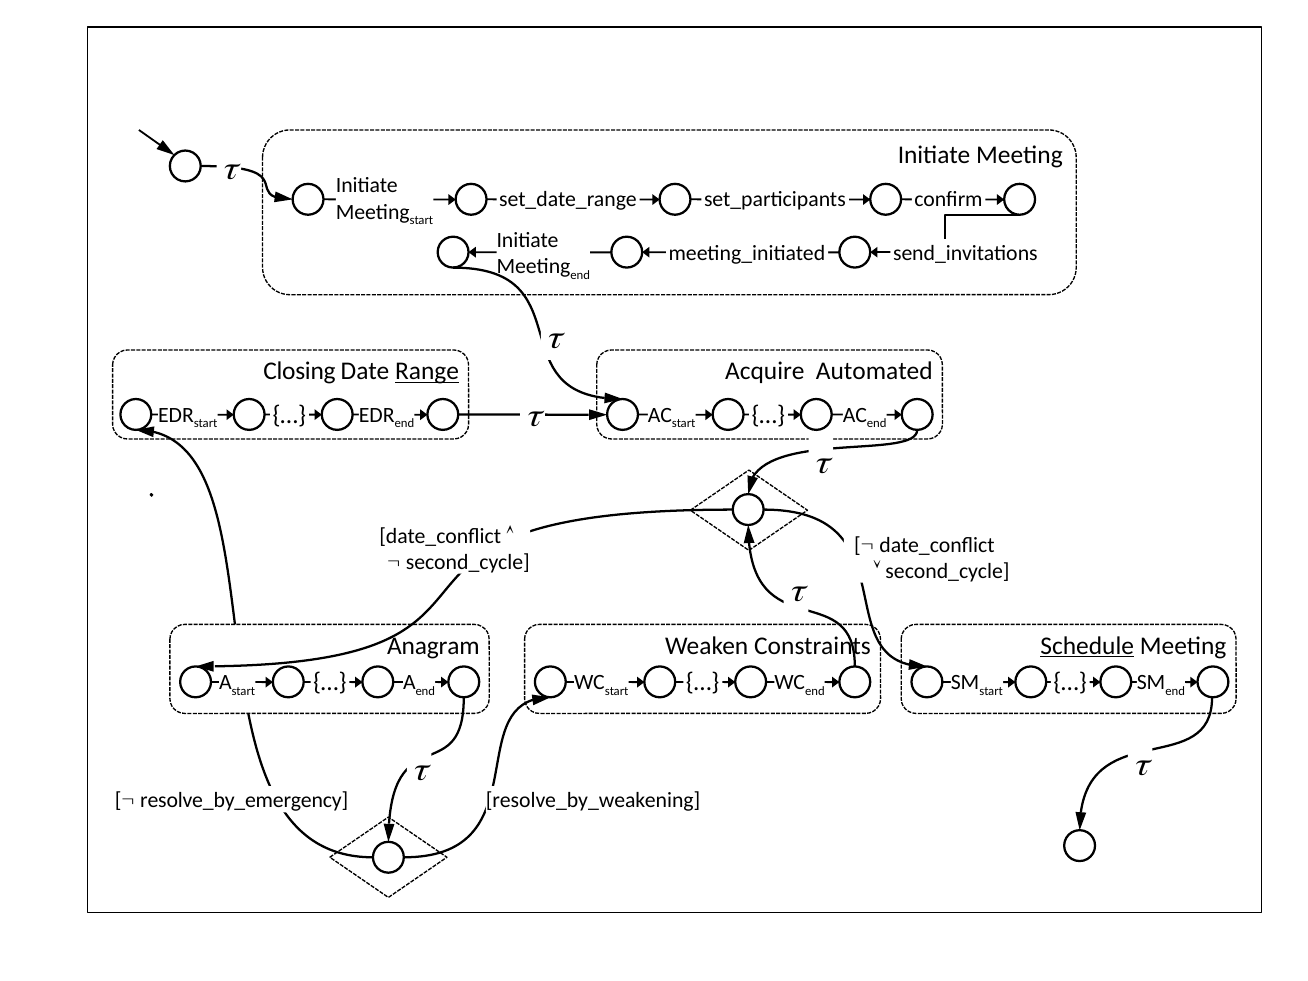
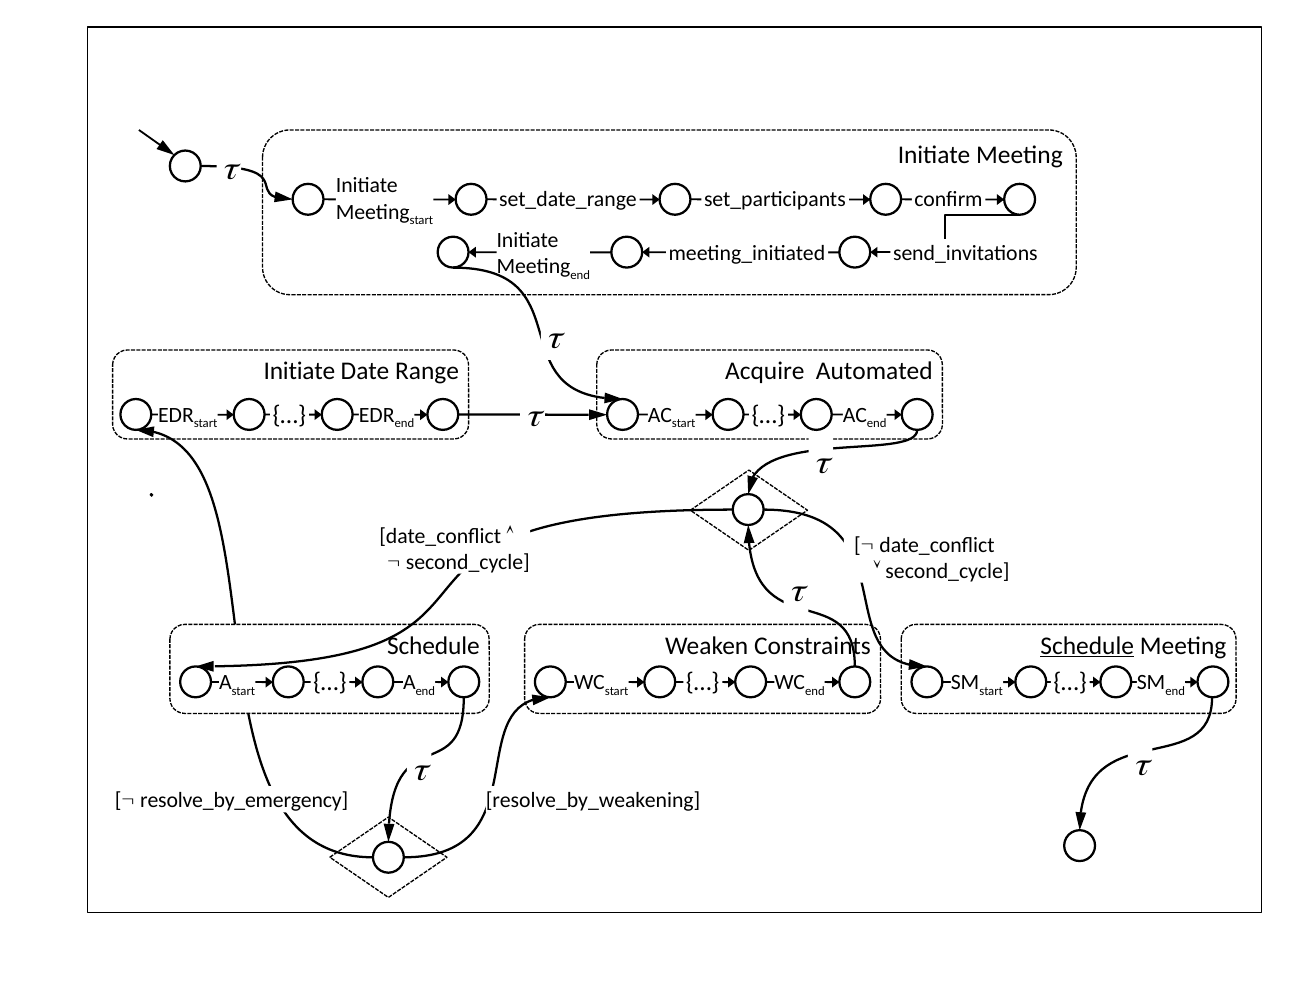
Closing at (299, 371): Closing -> Initiate
Range underline: present -> none
Anagram at (433, 646): Anagram -> Schedule
